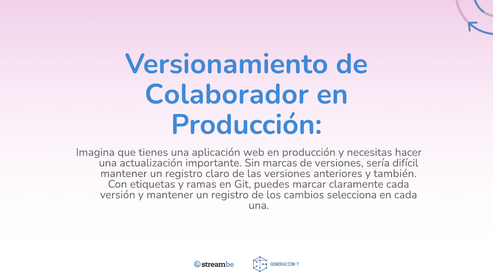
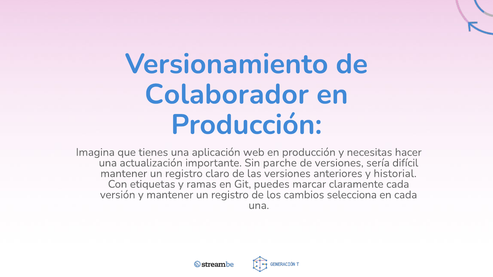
marcas: marcas -> parche
también: también -> historial
